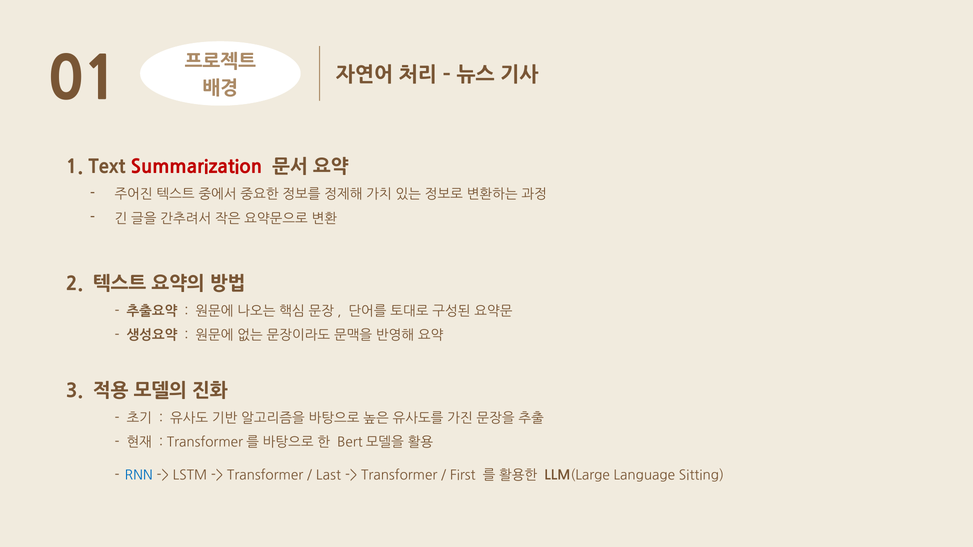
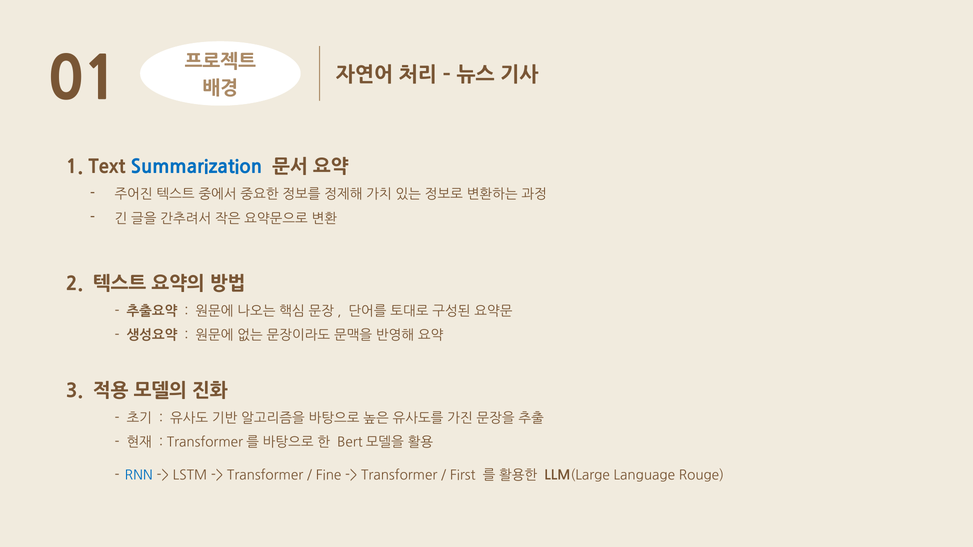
Summarization colour: red -> blue
Last: Last -> Fine
Sitting: Sitting -> Rouge
